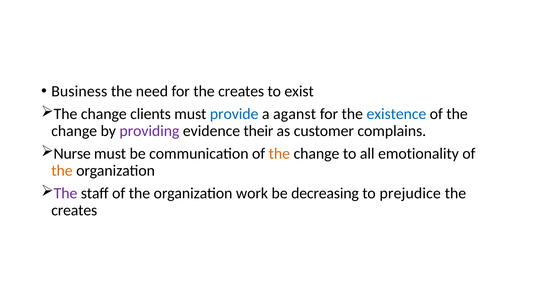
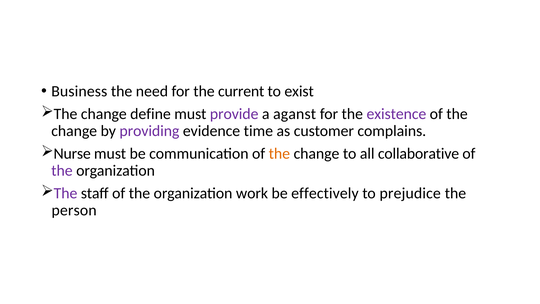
for the creates: creates -> current
clients: clients -> define
provide colour: blue -> purple
existence colour: blue -> purple
their: their -> time
emotionality: emotionality -> collaborative
the at (62, 171) colour: orange -> purple
decreasing: decreasing -> effectively
creates at (74, 210): creates -> person
